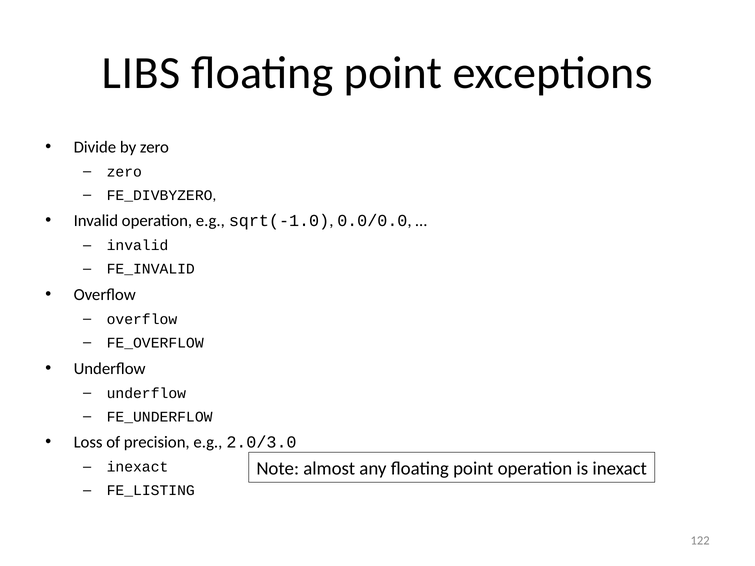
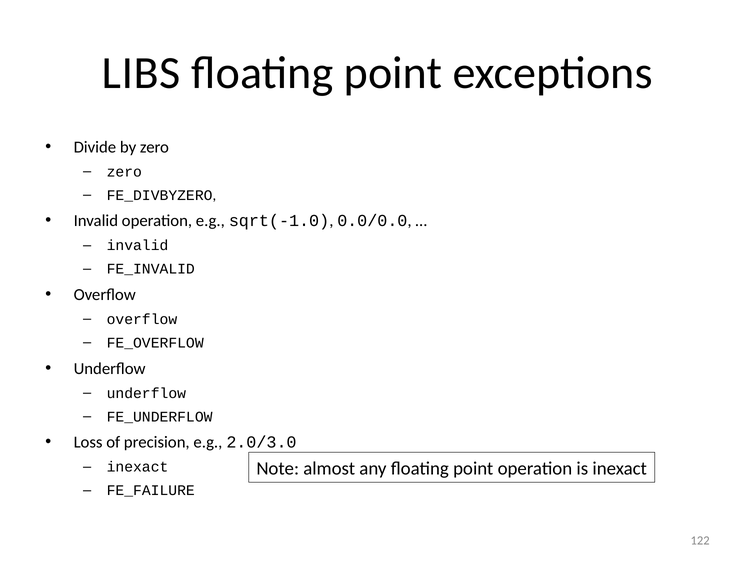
FE_LISTING: FE_LISTING -> FE_FAILURE
